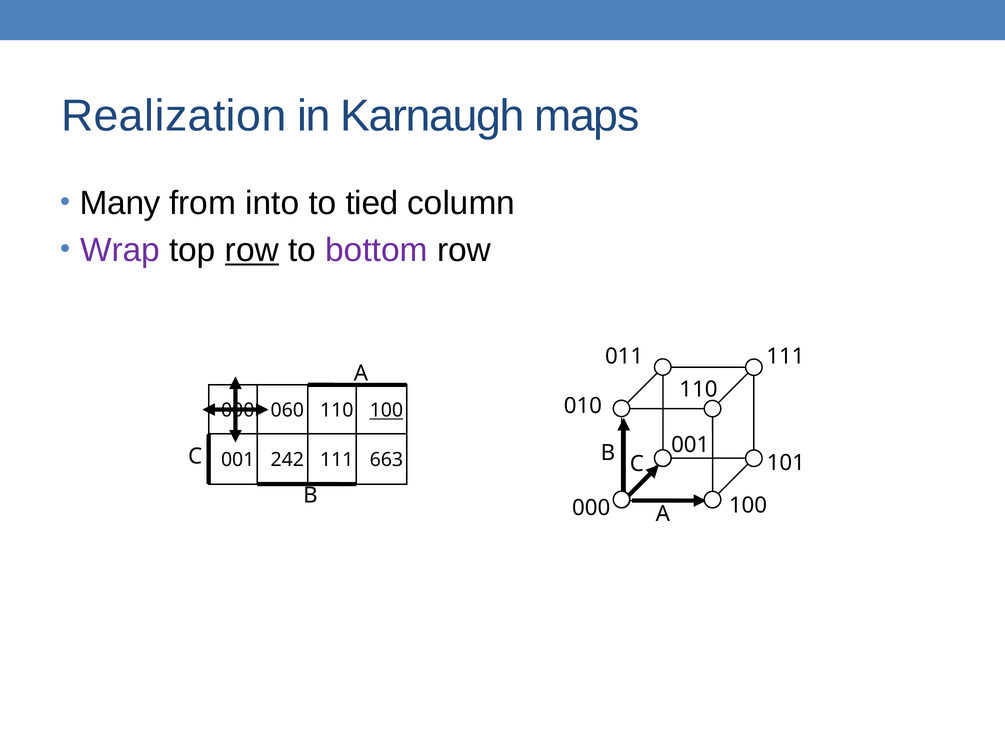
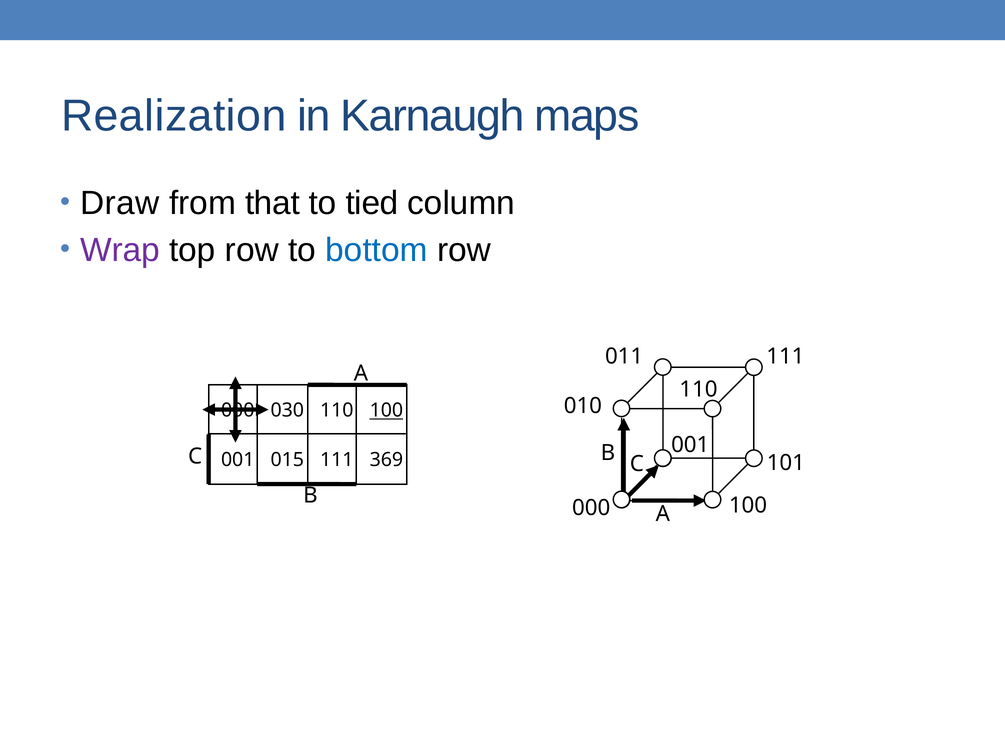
Many: Many -> Draw
into: into -> that
row at (252, 250) underline: present -> none
bottom colour: purple -> blue
060: 060 -> 030
242: 242 -> 015
663: 663 -> 369
